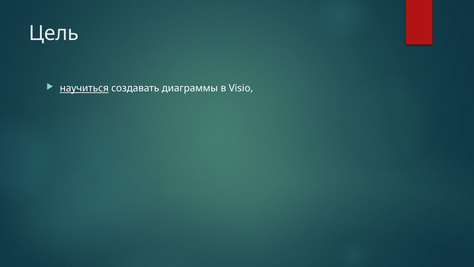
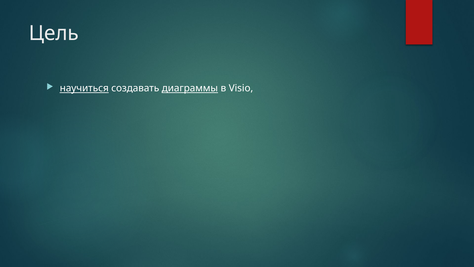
диаграммы underline: none -> present
